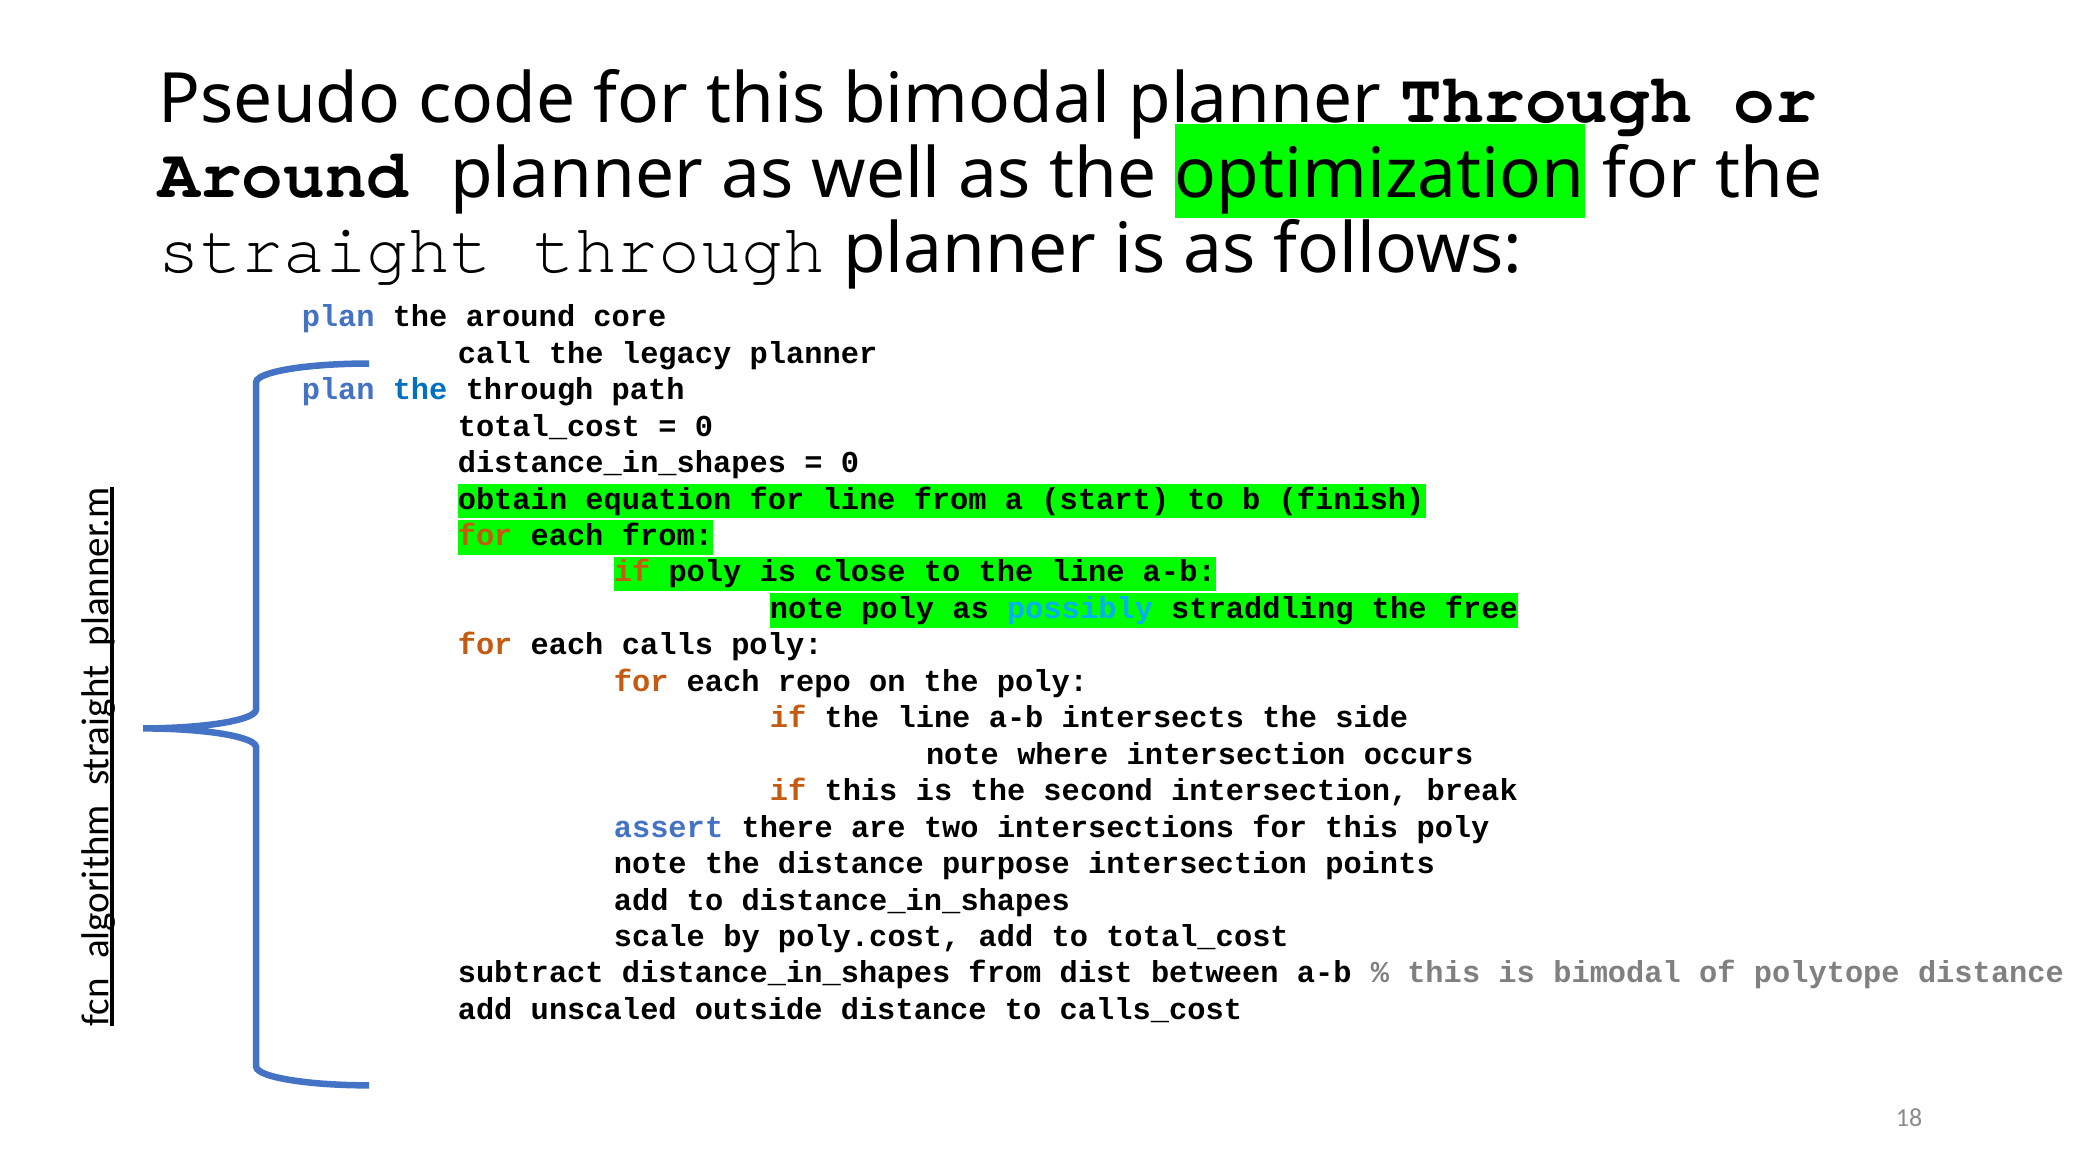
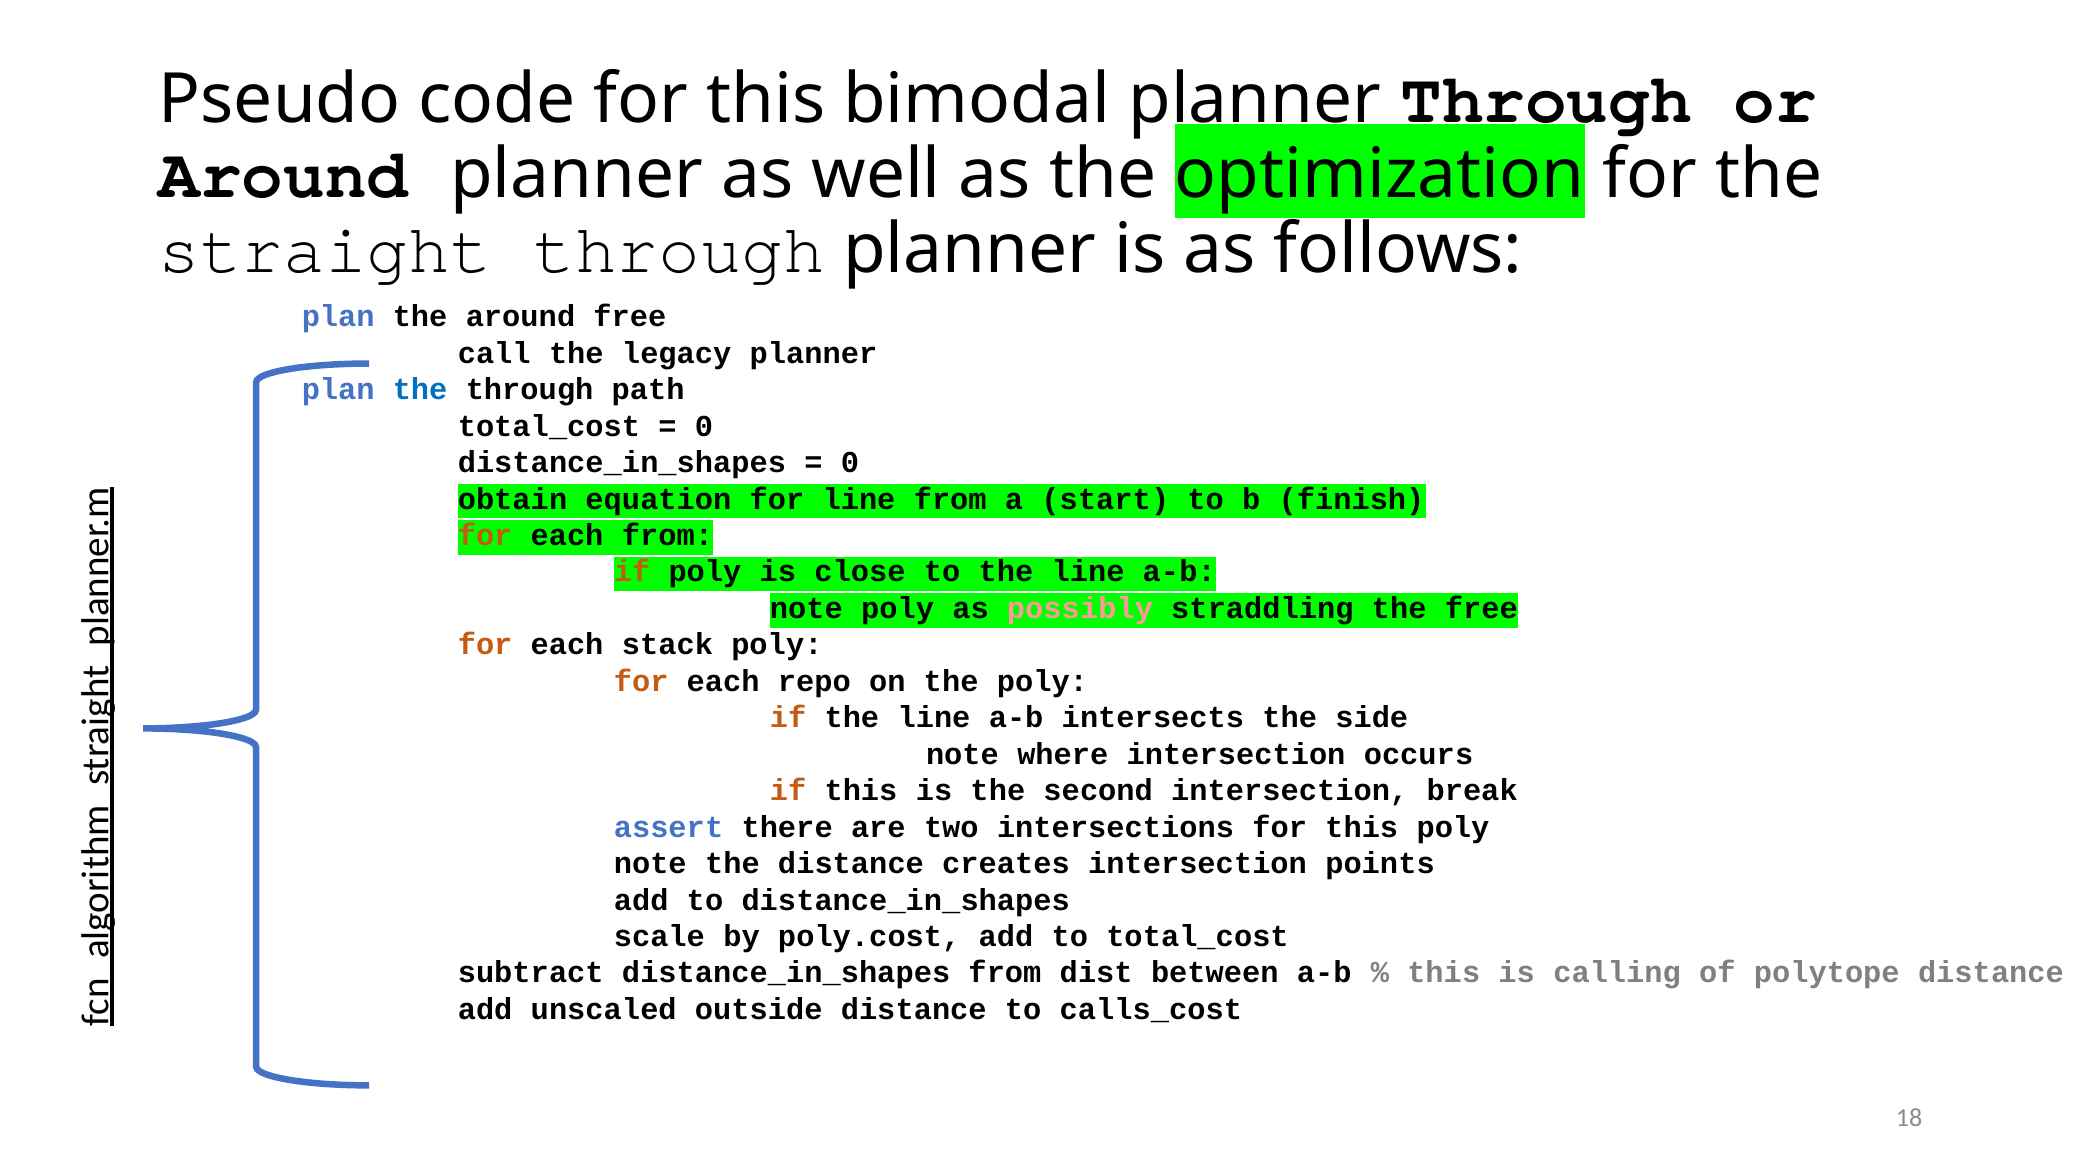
around core: core -> free
possibly colour: light blue -> pink
calls: calls -> stack
purpose: purpose -> creates
is bimodal: bimodal -> calling
